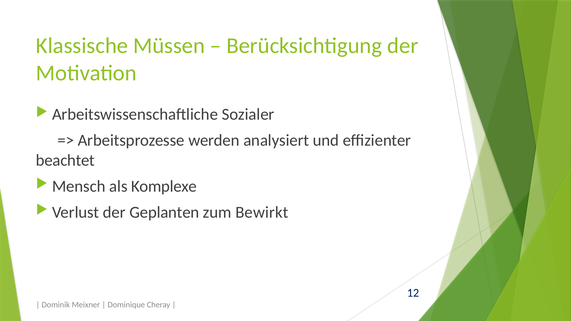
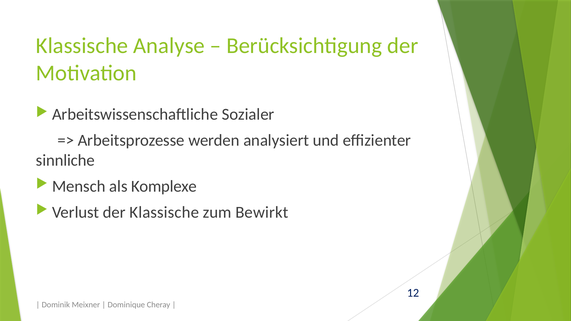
Müssen: Müssen -> Analyse
beachtet: beachtet -> sinnliche
der Geplanten: Geplanten -> Klassische
